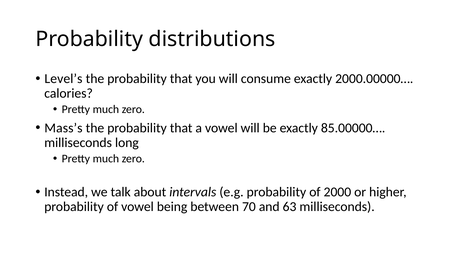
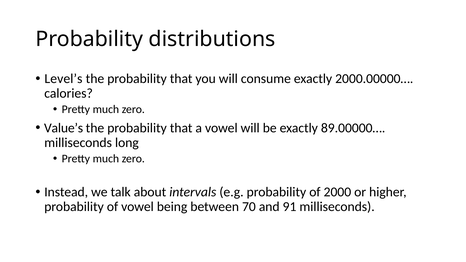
Mass’s: Mass’s -> Value’s
85.00000…: 85.00000… -> 89.00000…
63: 63 -> 91
